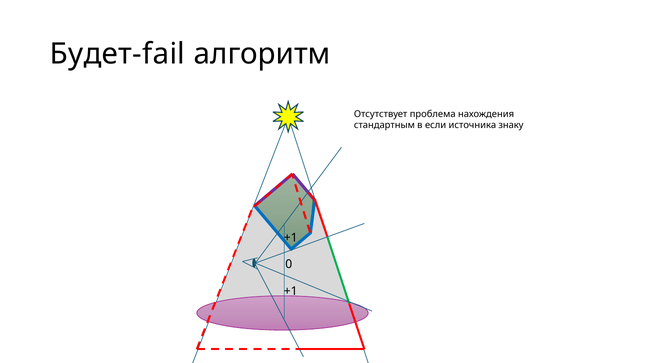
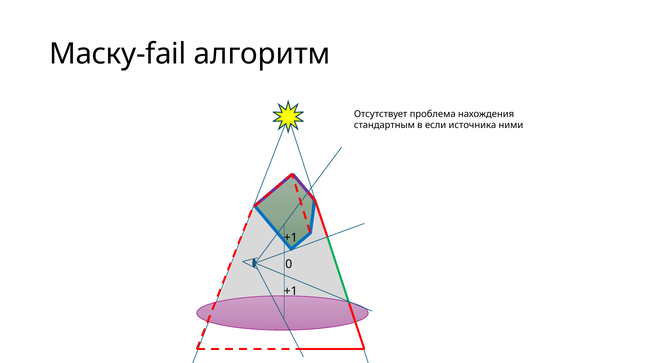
Будет-fail: Будет-fail -> Маску-fail
знаку: знаку -> ними
